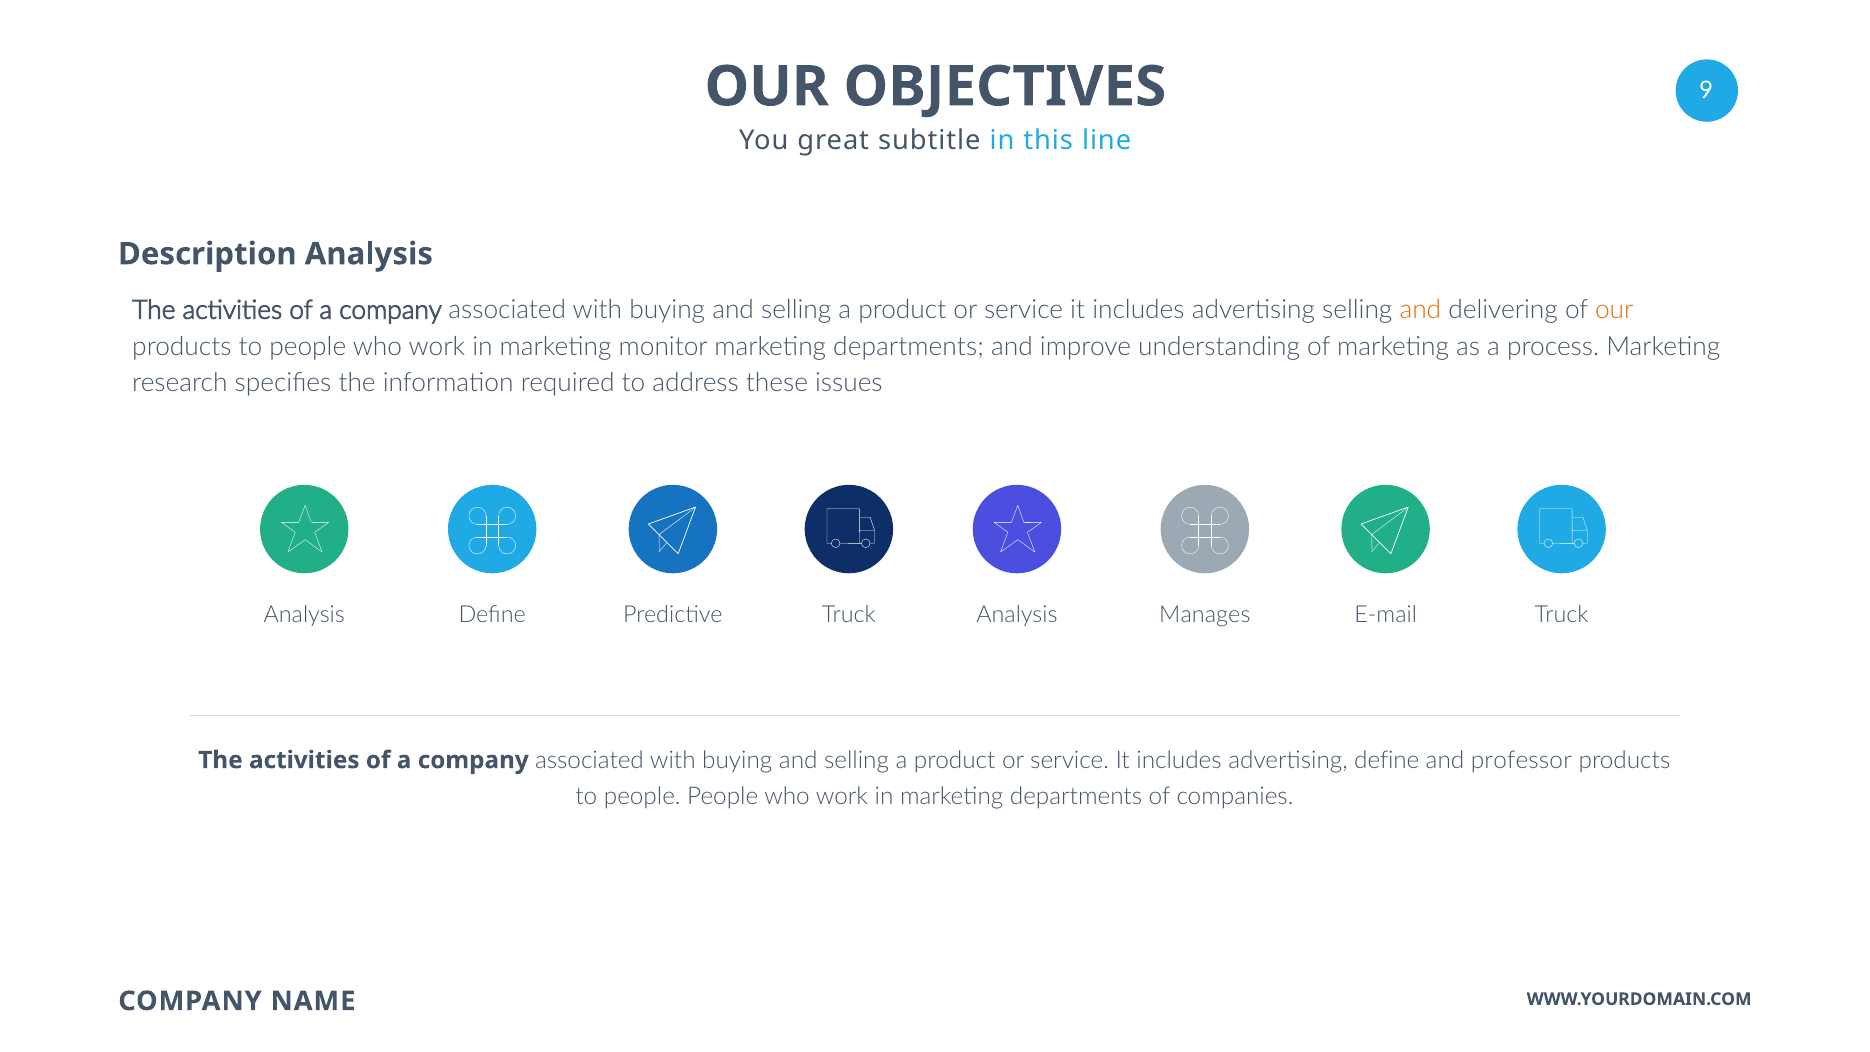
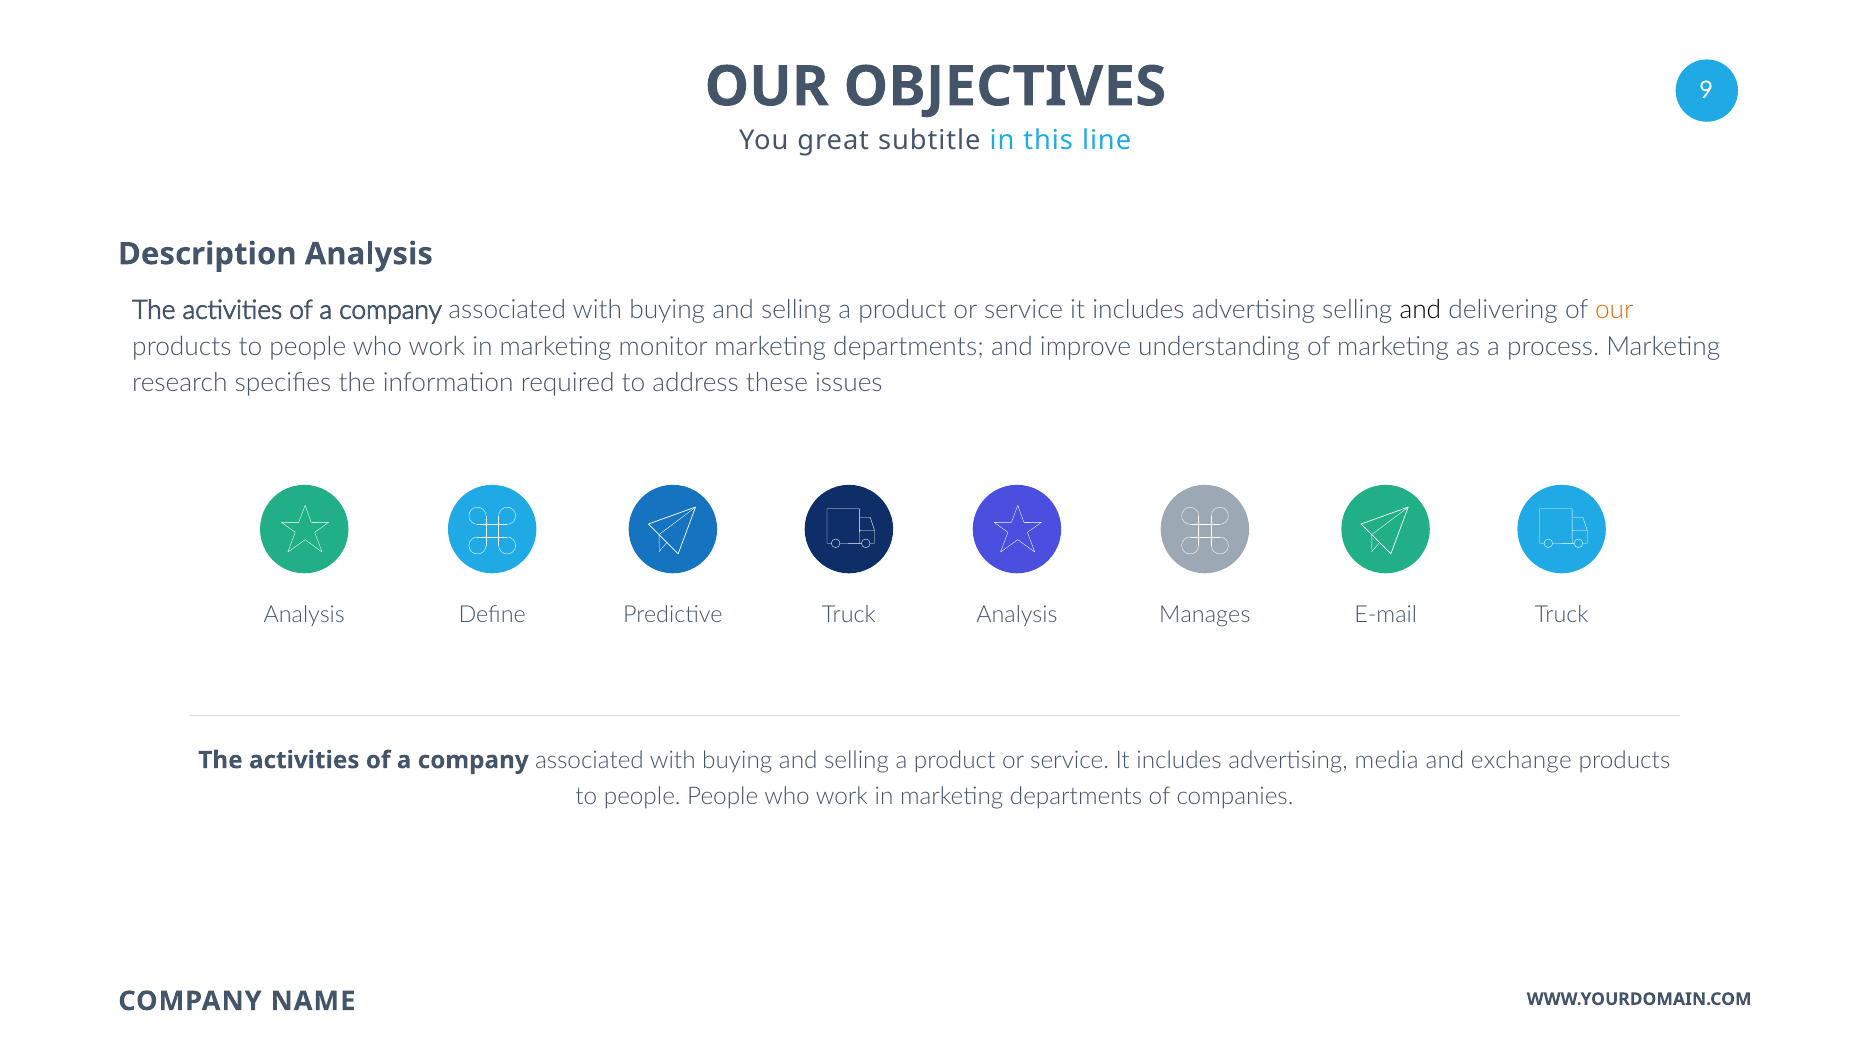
and at (1420, 310) colour: orange -> black
advertising define: define -> media
professor: professor -> exchange
